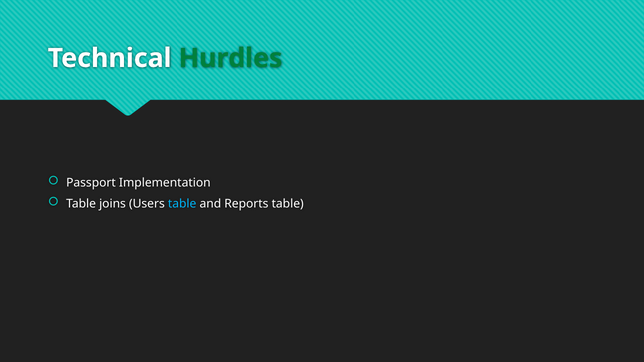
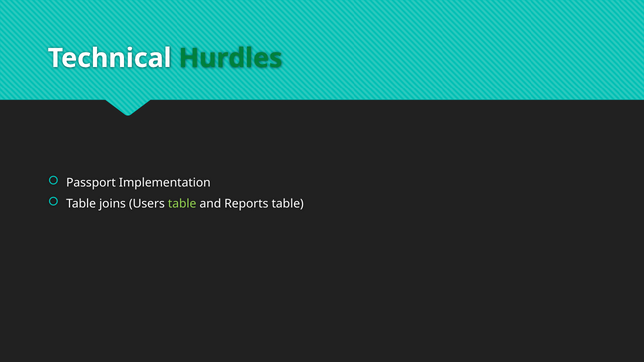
table at (182, 204) colour: light blue -> light green
